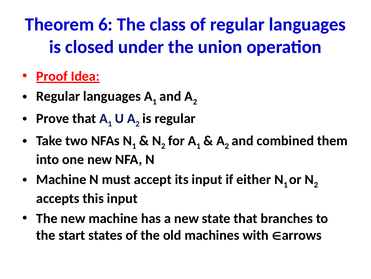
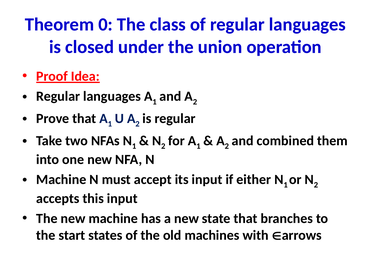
6: 6 -> 0
